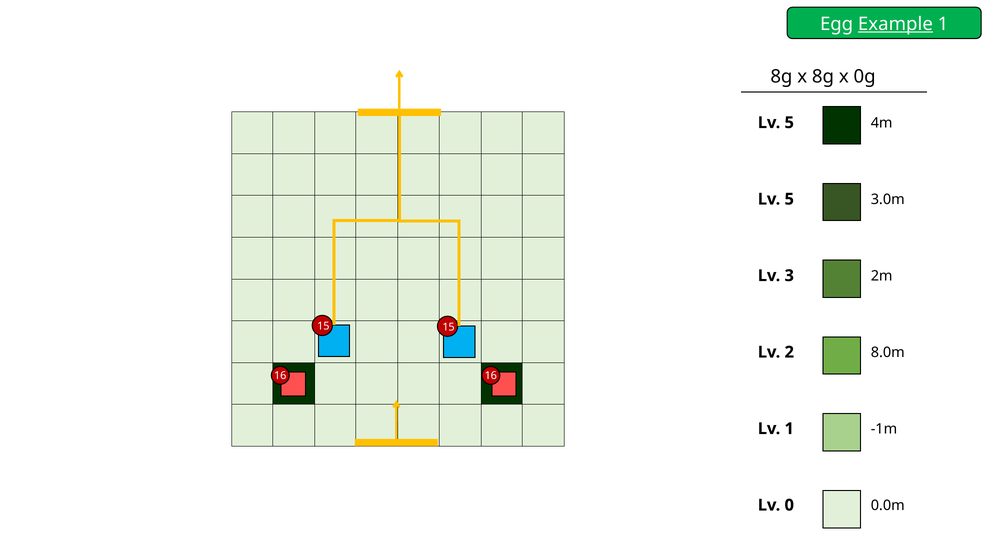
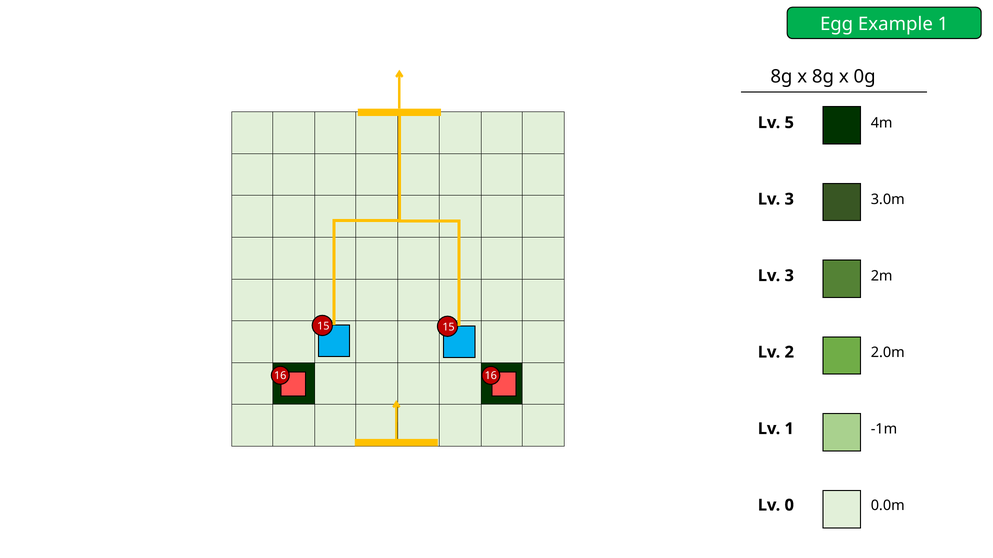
Example underline: present -> none
5 at (789, 199): 5 -> 3
8.0m: 8.0m -> 2.0m
